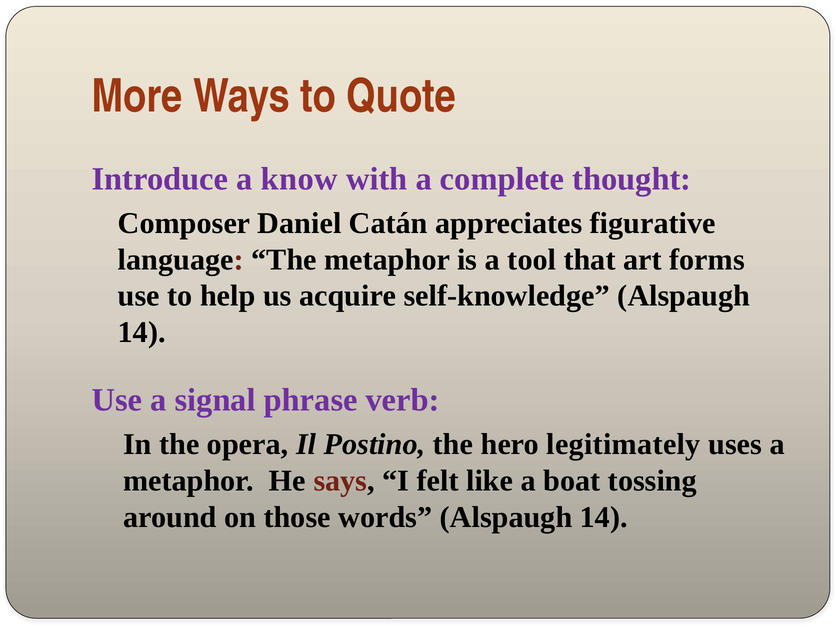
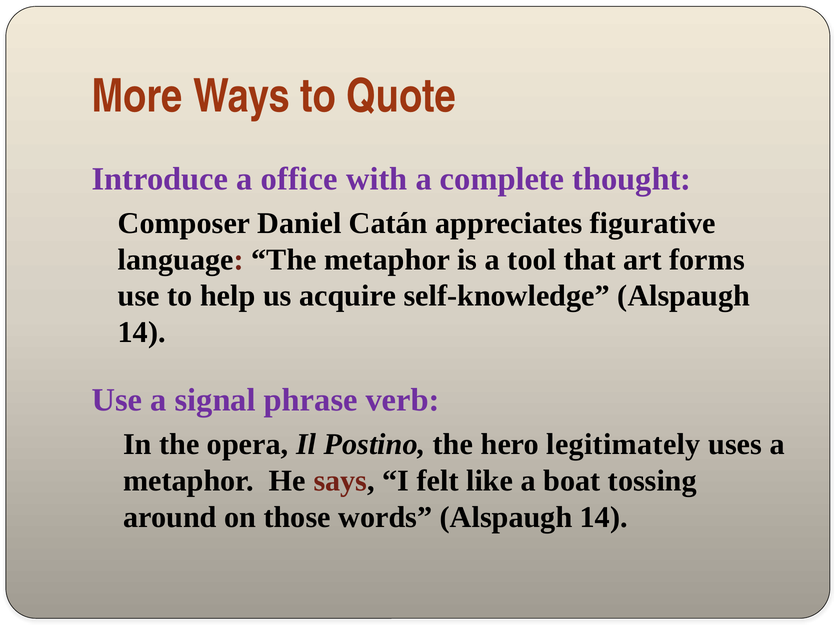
know: know -> office
